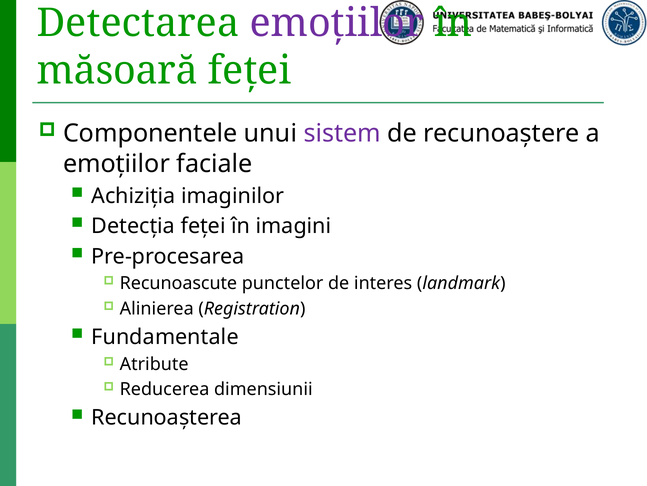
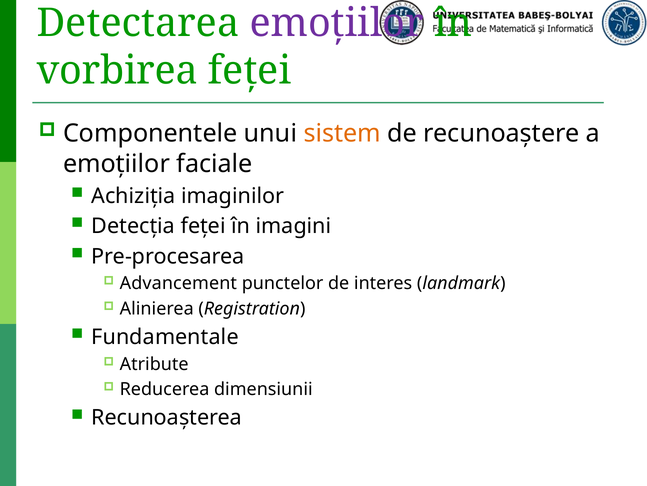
măsoară: măsoară -> vorbirea
sistem colour: purple -> orange
Recunoascute: Recunoascute -> Advancement
